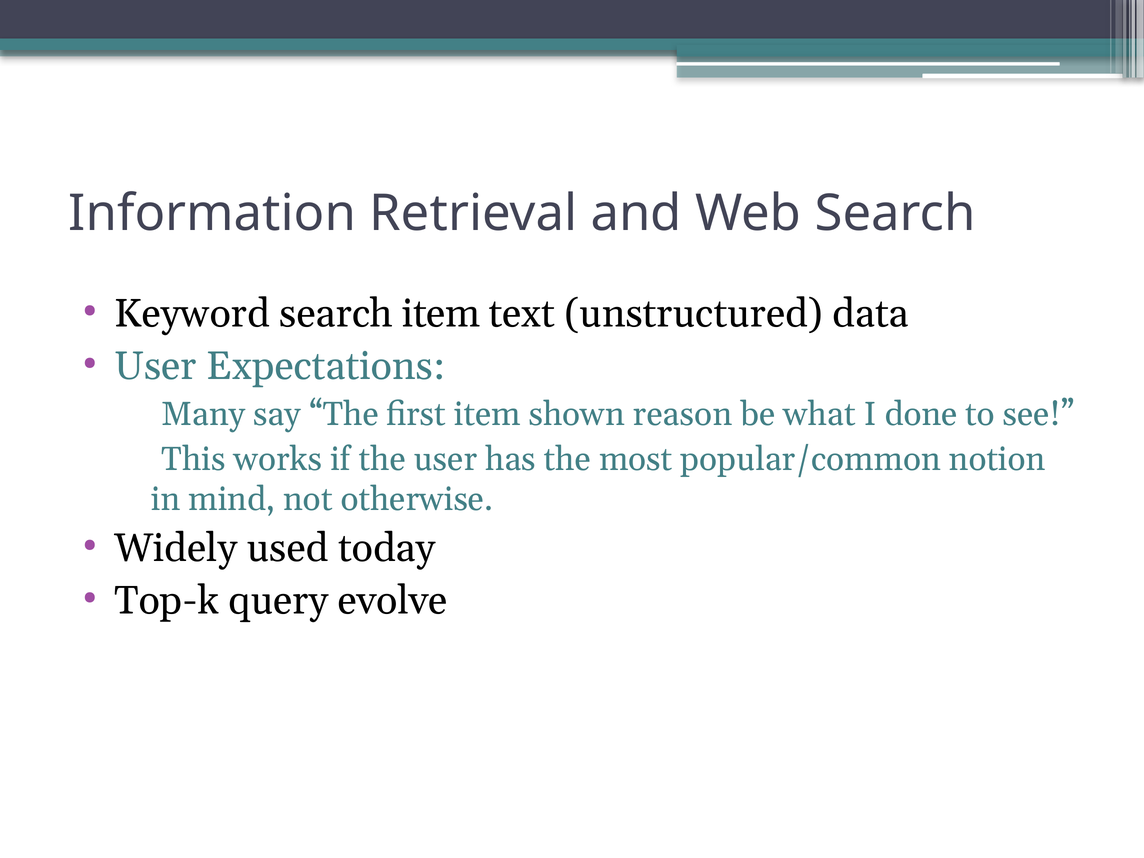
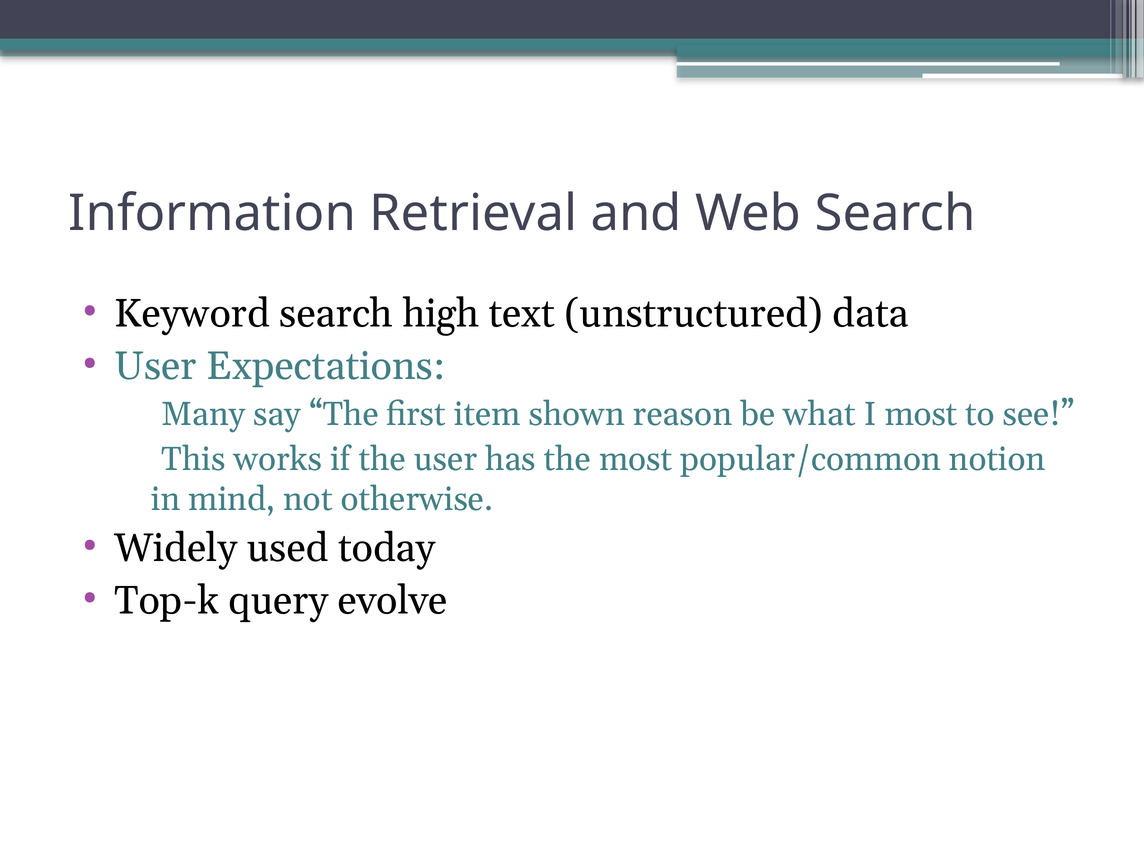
search item: item -> high
I done: done -> most
